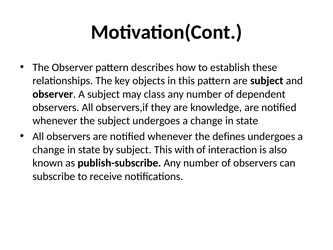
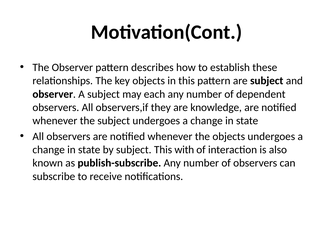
class: class -> each
the defines: defines -> objects
